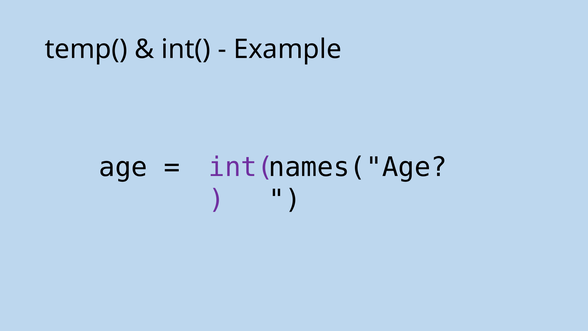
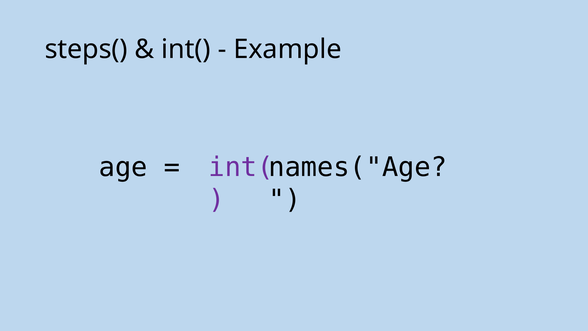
temp(: temp( -> steps(
